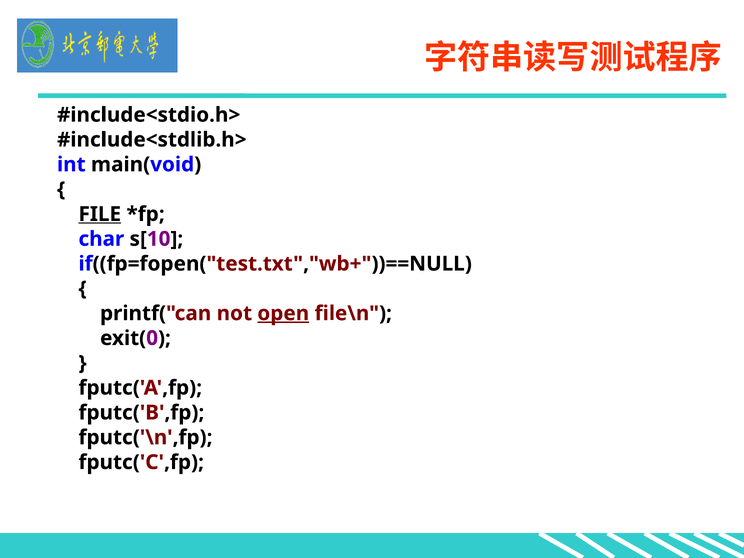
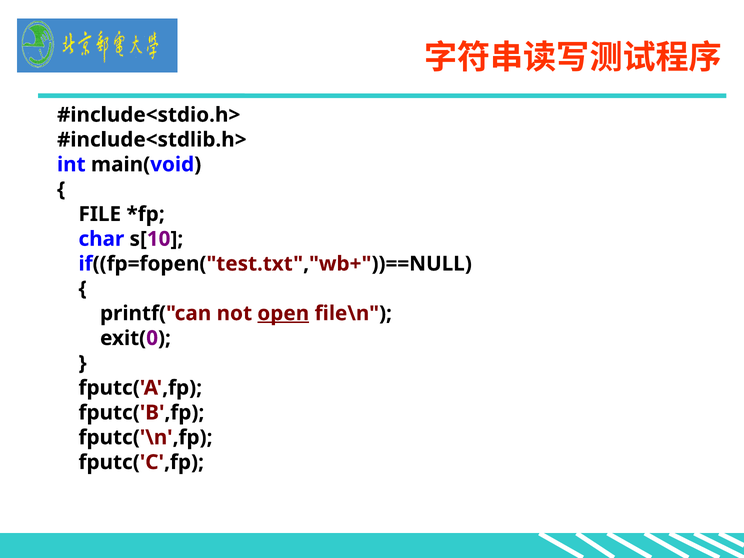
FILE underline: present -> none
